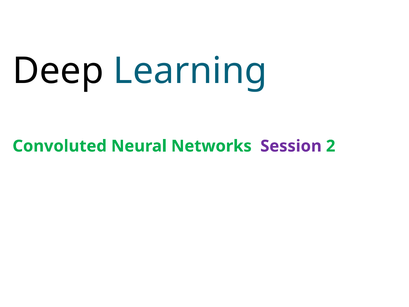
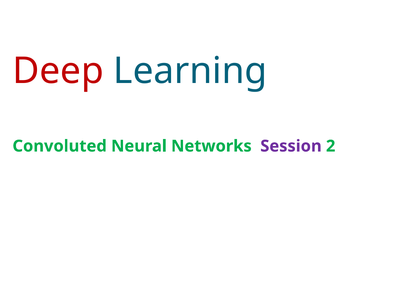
Deep colour: black -> red
